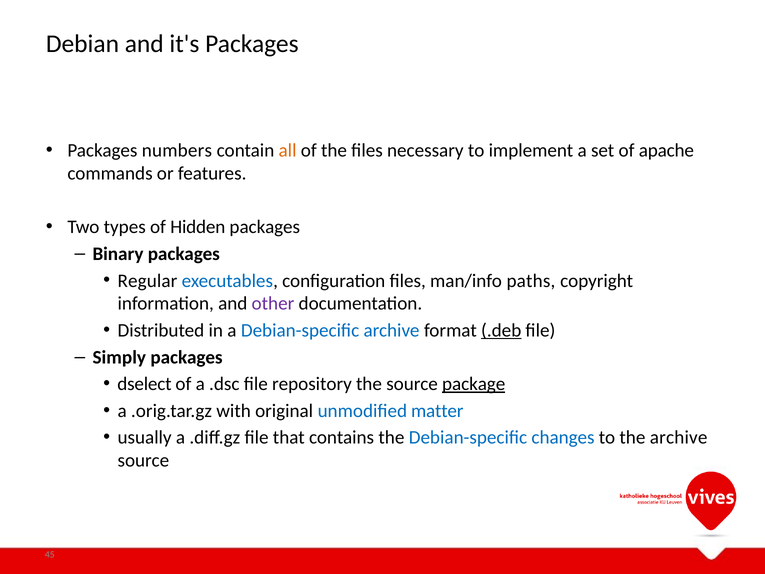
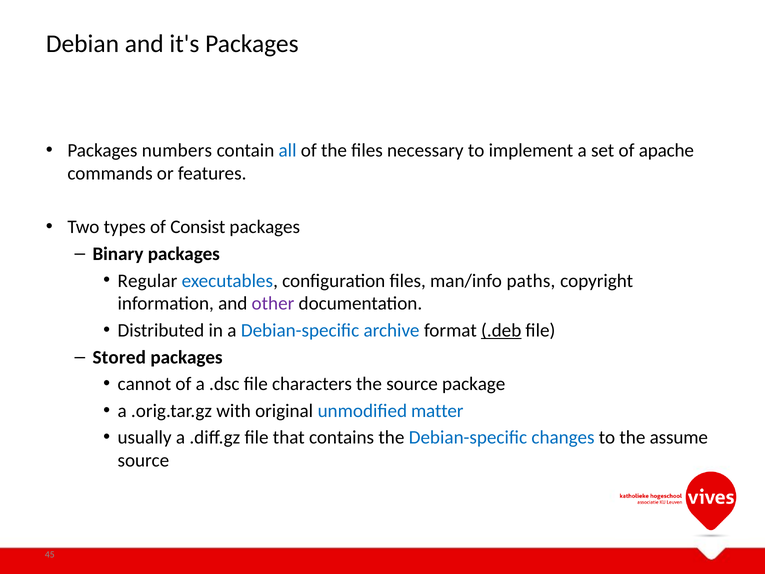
all colour: orange -> blue
Hidden: Hidden -> Consist
Simply: Simply -> Stored
dselect: dselect -> cannot
repository: repository -> characters
package underline: present -> none
the archive: archive -> assume
